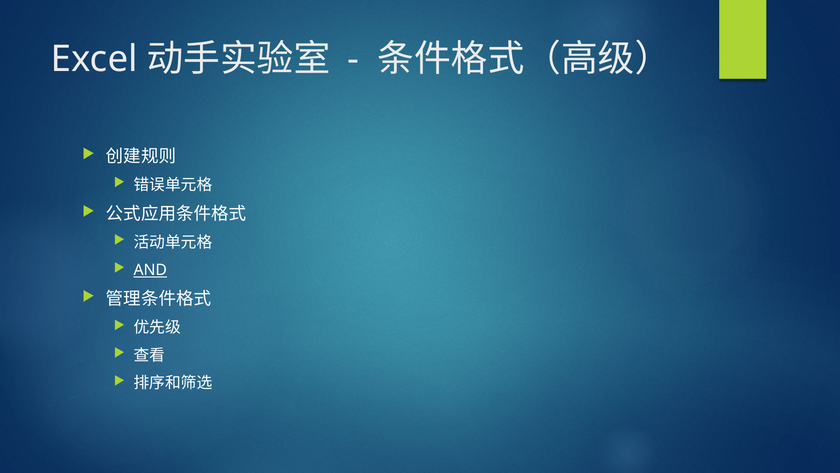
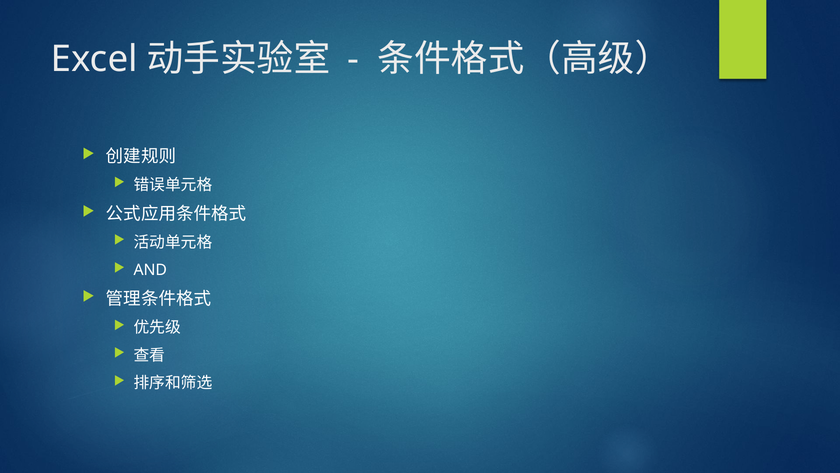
AND underline: present -> none
